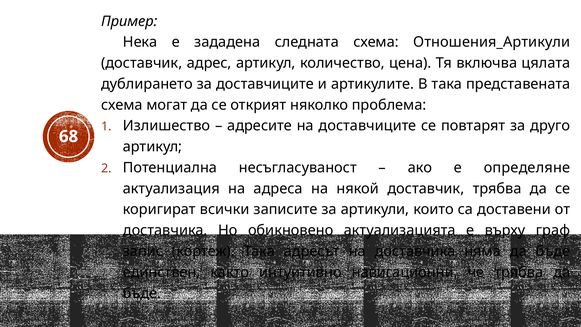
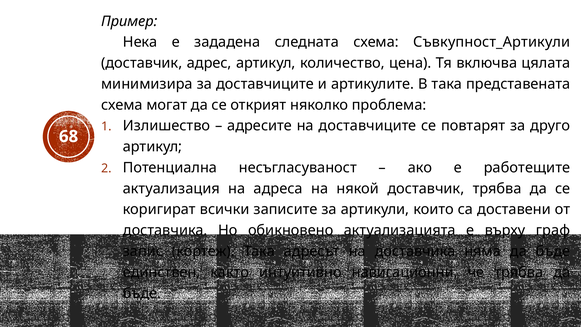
Отношения_Артикули: Отношения_Артикули -> Съвкупност_Артикули
дублирането: дублирането -> минимизира
определяне: определяне -> работещите
